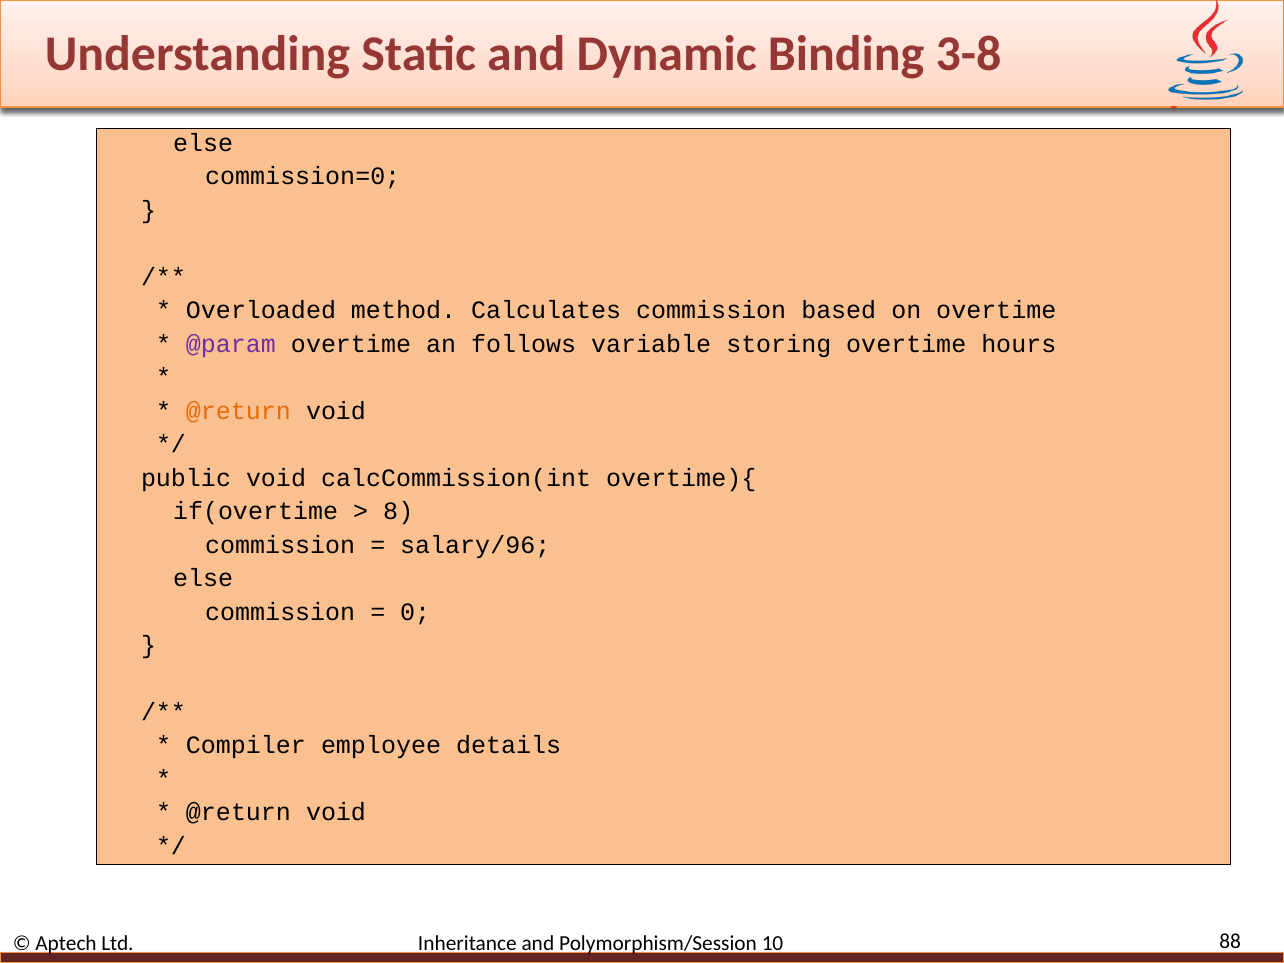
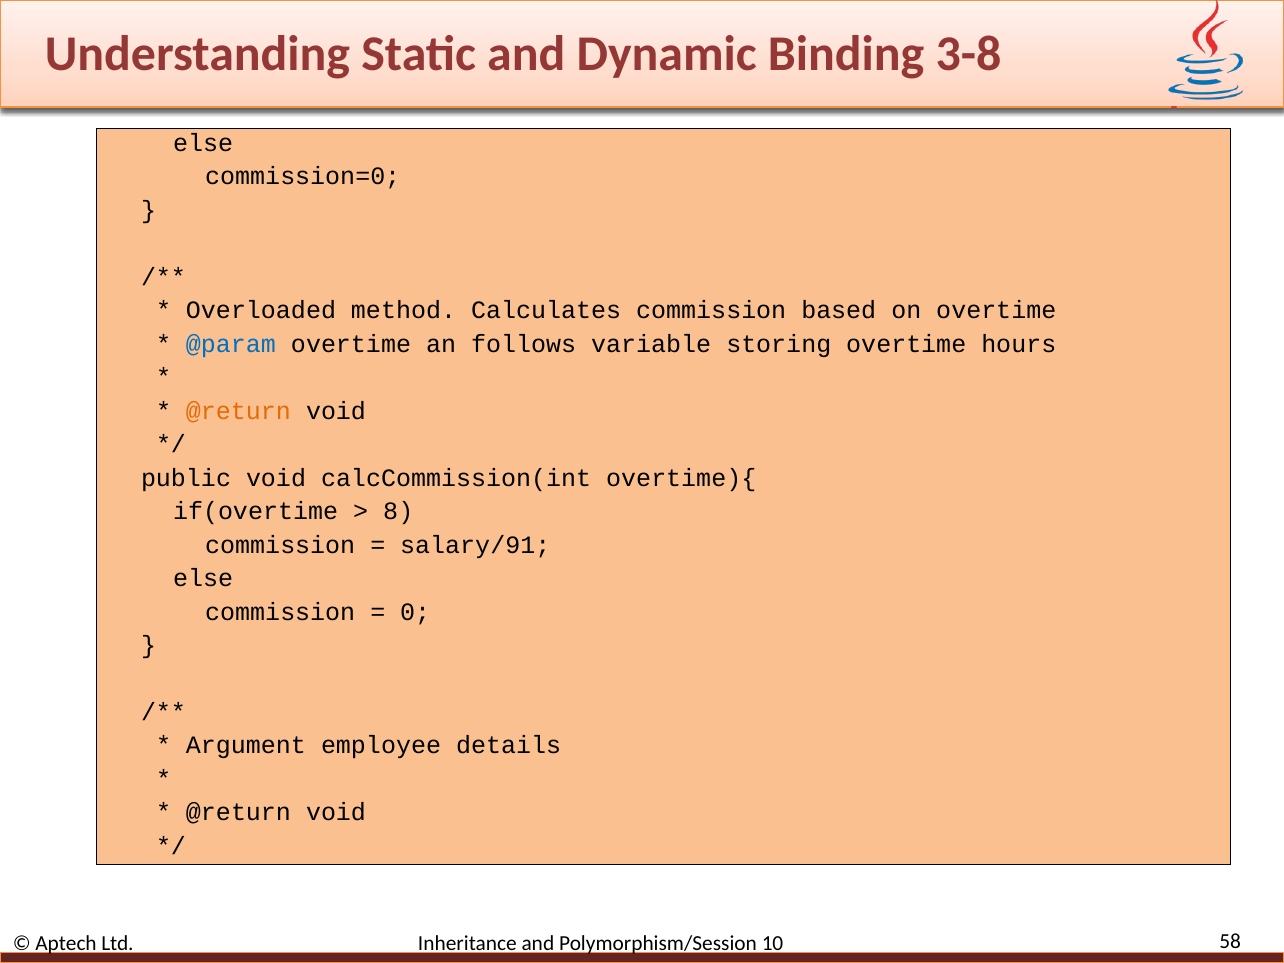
@param colour: purple -> blue
salary/96: salary/96 -> salary/91
Compiler: Compiler -> Argument
88: 88 -> 58
